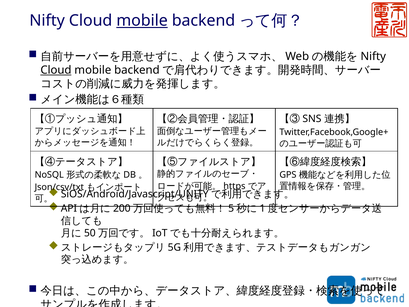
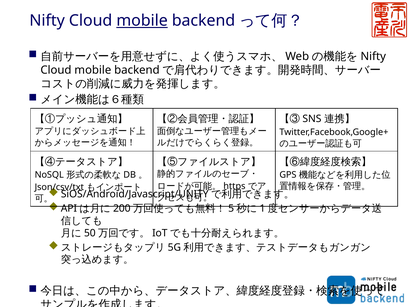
Cloud at (56, 70) underline: present -> none
